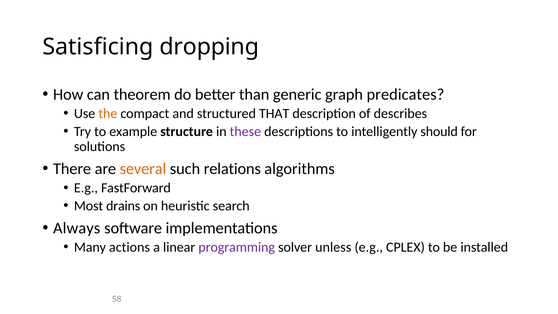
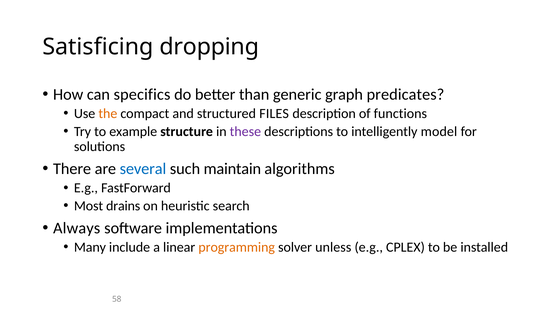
theorem: theorem -> specifics
THAT: THAT -> FILES
describes: describes -> functions
should: should -> model
several colour: orange -> blue
relations: relations -> maintain
actions: actions -> include
programming colour: purple -> orange
